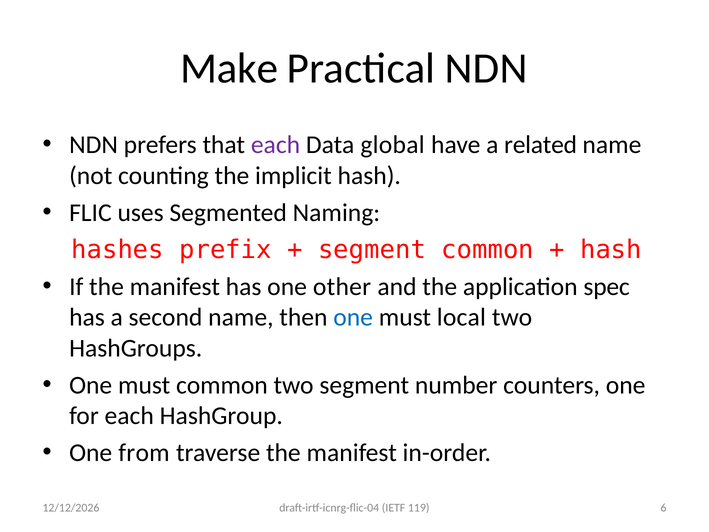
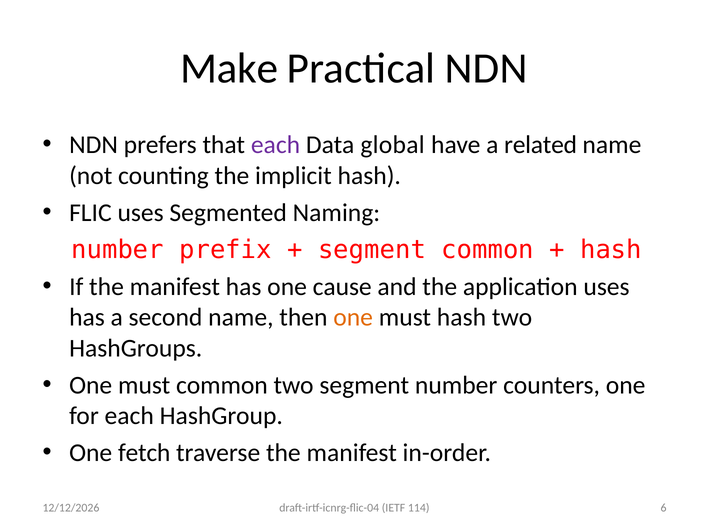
hashes at (118, 250): hashes -> number
other: other -> cause
application spec: spec -> uses
one at (353, 317) colour: blue -> orange
must local: local -> hash
from: from -> fetch
119: 119 -> 114
